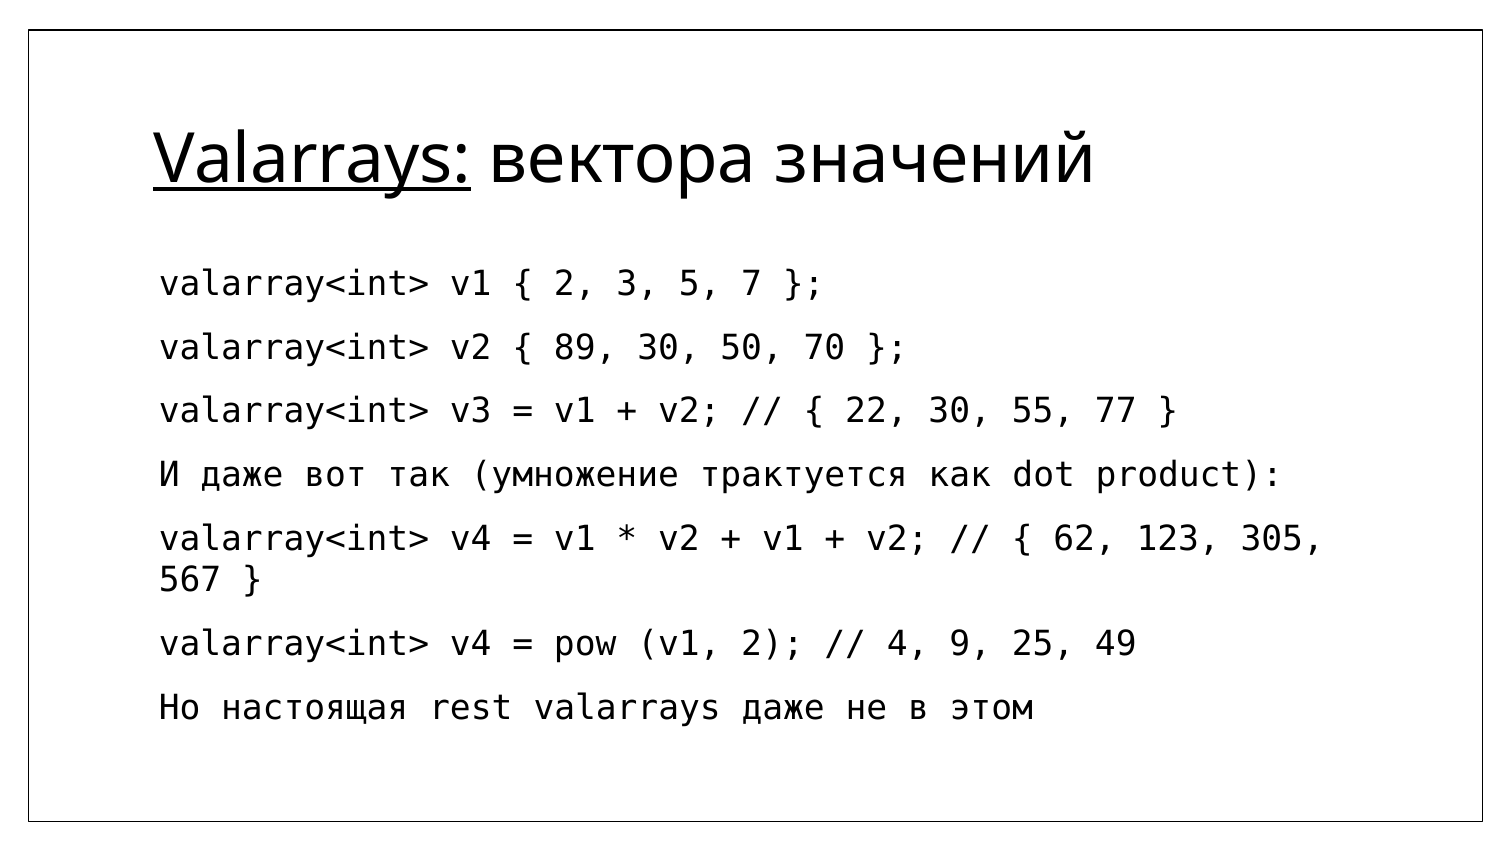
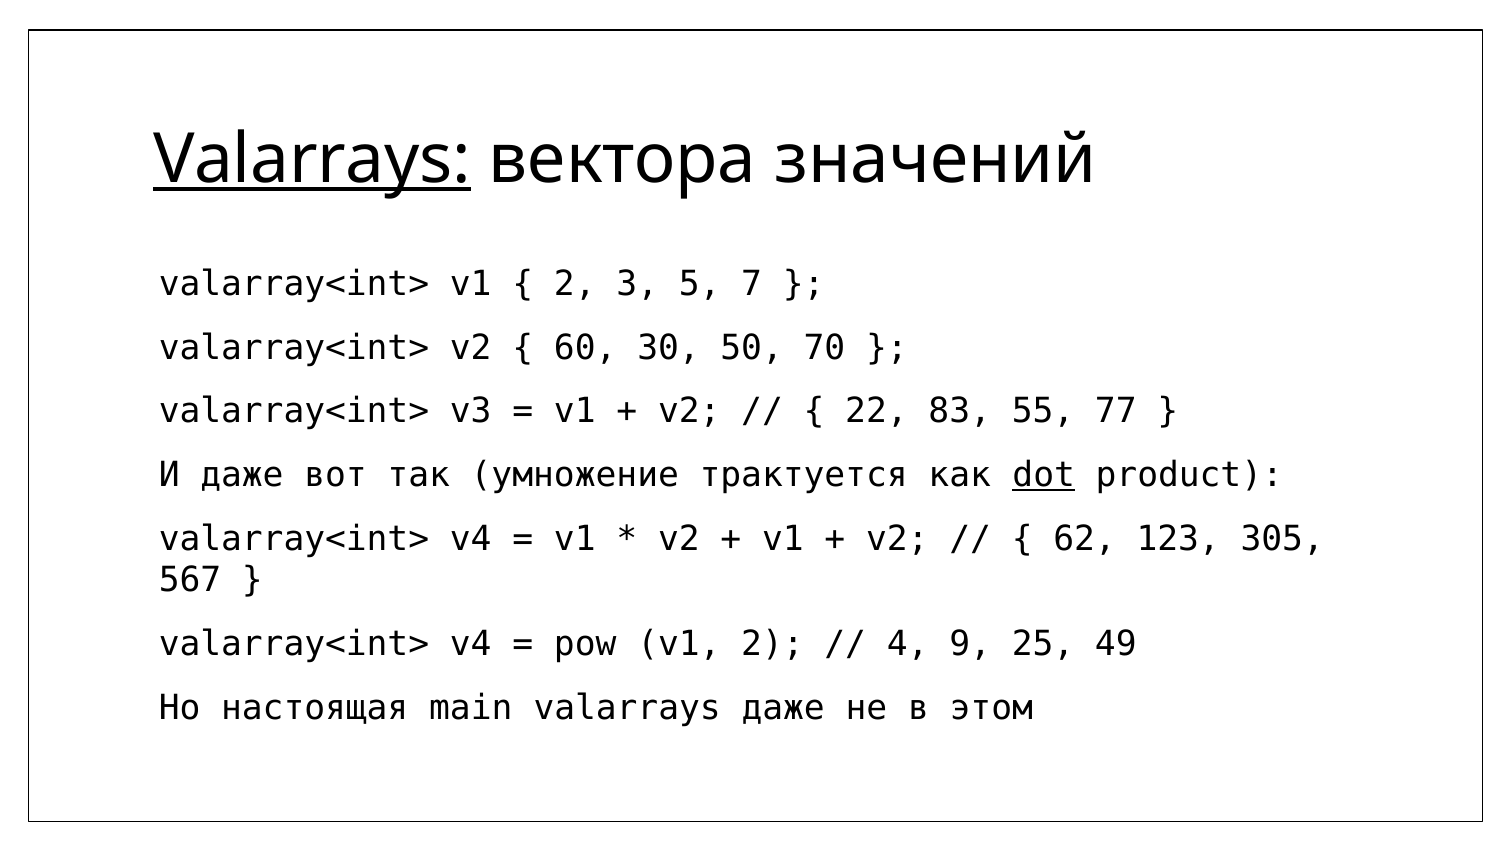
89: 89 -> 60
22 30: 30 -> 83
dot underline: none -> present
rest: rest -> main
